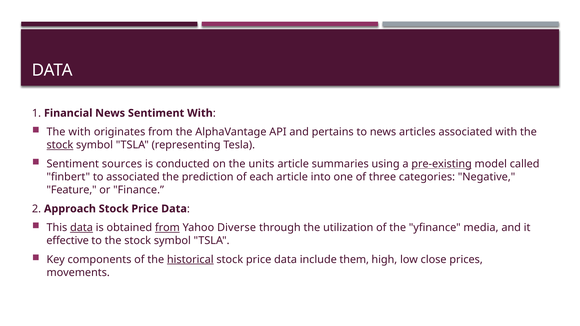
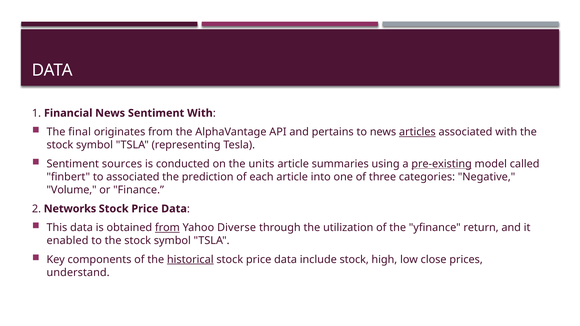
The with: with -> final
articles underline: none -> present
stock at (60, 145) underline: present -> none
Feature: Feature -> Volume
Approach: Approach -> Networks
data at (82, 228) underline: present -> none
media: media -> return
effective: effective -> enabled
include them: them -> stock
movements: movements -> understand
